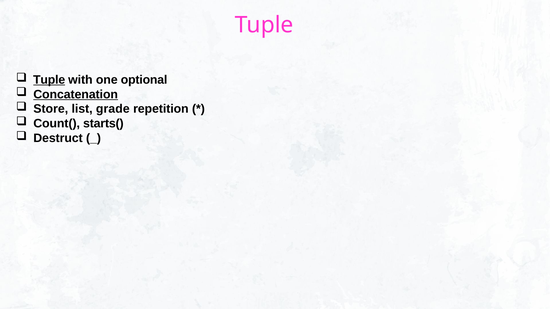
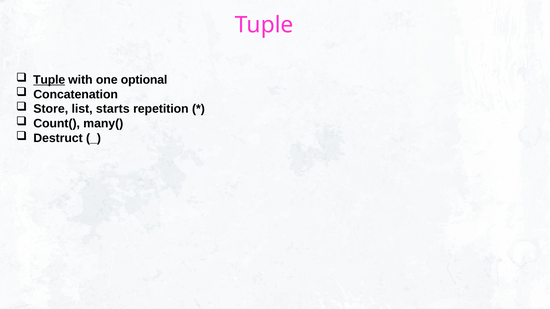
Concatenation underline: present -> none
grade: grade -> starts
starts(: starts( -> many(
